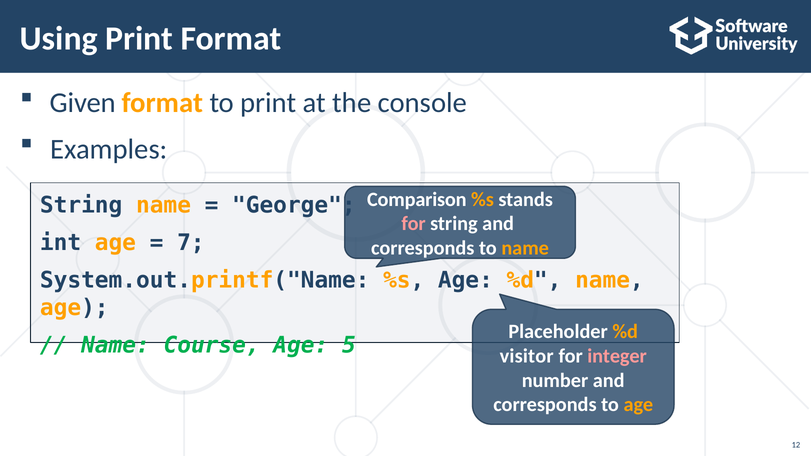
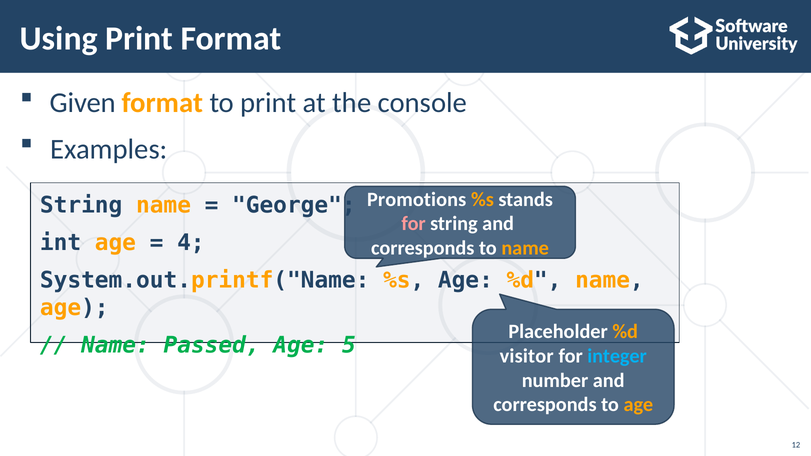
Comparison: Comparison -> Promotions
7: 7 -> 4
Course: Course -> Passed
integer colour: pink -> light blue
